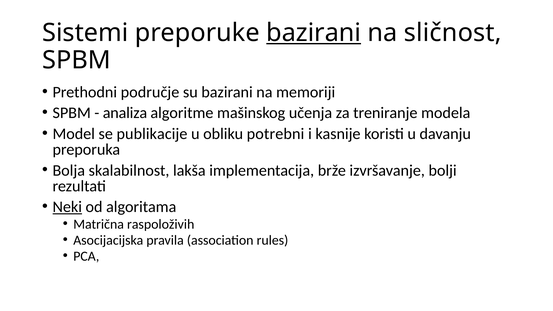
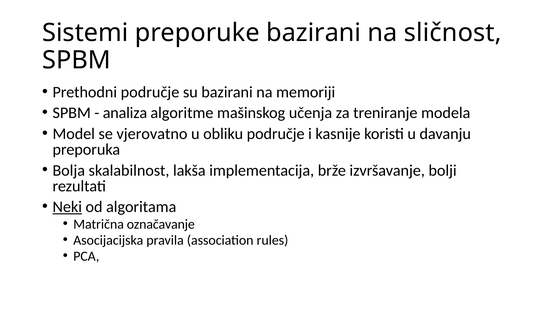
bazirani at (314, 33) underline: present -> none
publikacije: publikacije -> vjerovatno
obliku potrebni: potrebni -> područje
raspoloživih: raspoloživih -> označavanje
